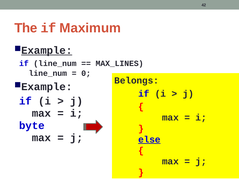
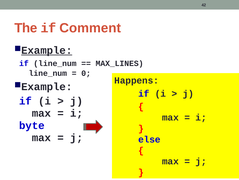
Maximum: Maximum -> Comment
Belongs: Belongs -> Happens
else underline: present -> none
